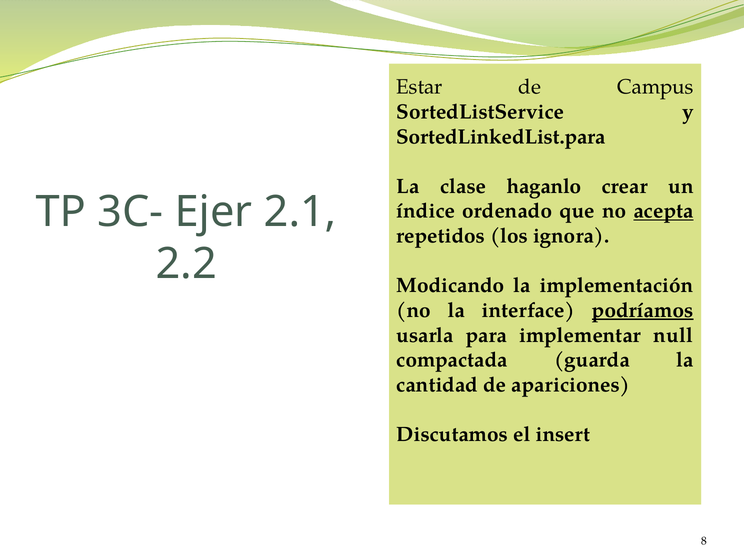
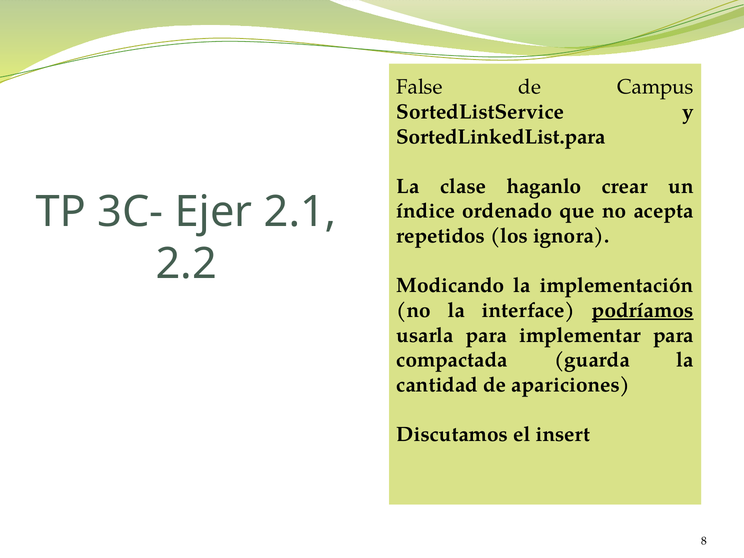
Estar: Estar -> False
acepta underline: present -> none
implementar null: null -> para
